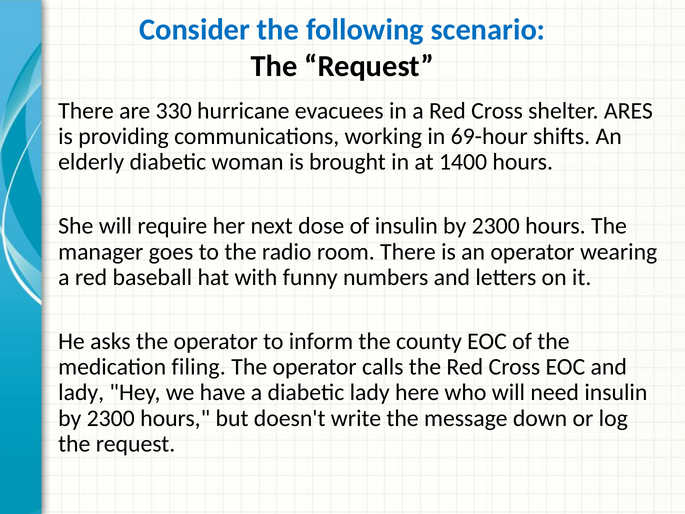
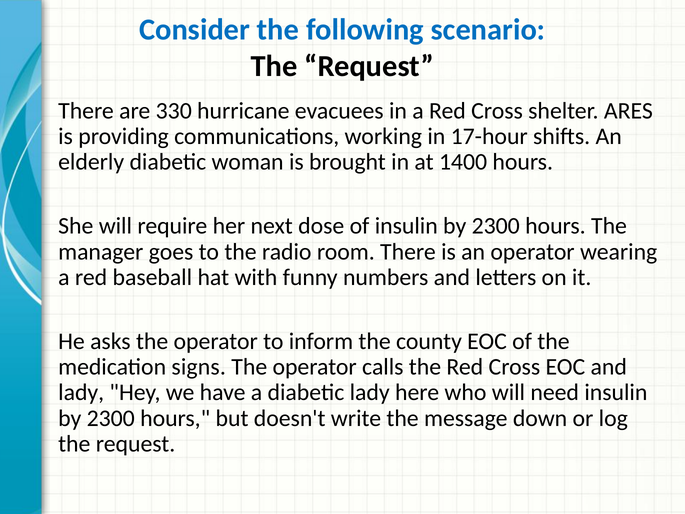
69-hour: 69-hour -> 17-hour
filing: filing -> signs
